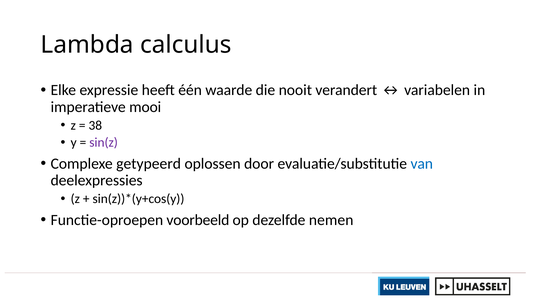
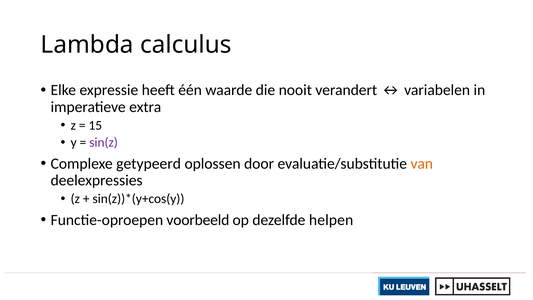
mooi: mooi -> extra
38: 38 -> 15
van colour: blue -> orange
nemen: nemen -> helpen
